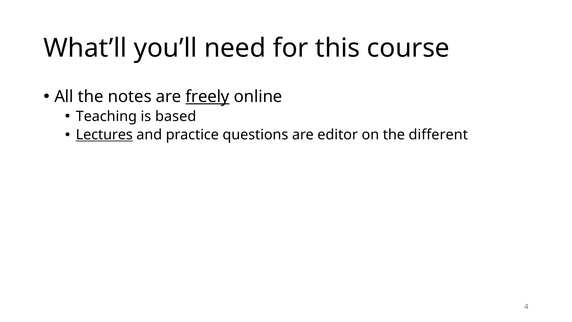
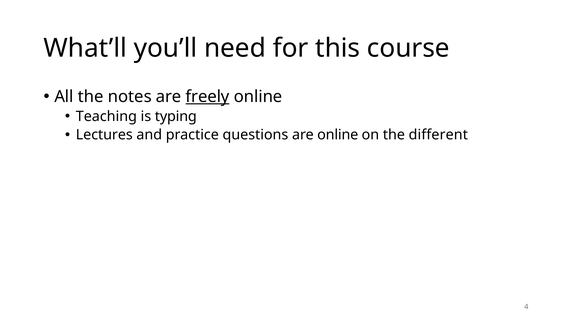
based: based -> typing
Lectures underline: present -> none
are editor: editor -> online
